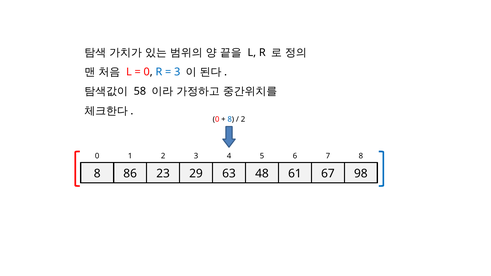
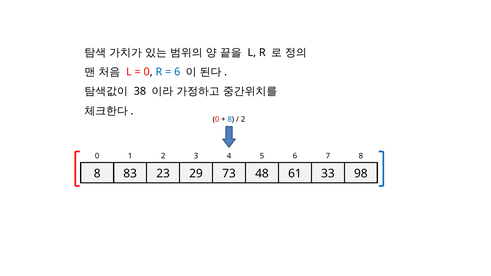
3 at (177, 72): 3 -> 6
58: 58 -> 38
86: 86 -> 83
63: 63 -> 73
67: 67 -> 33
